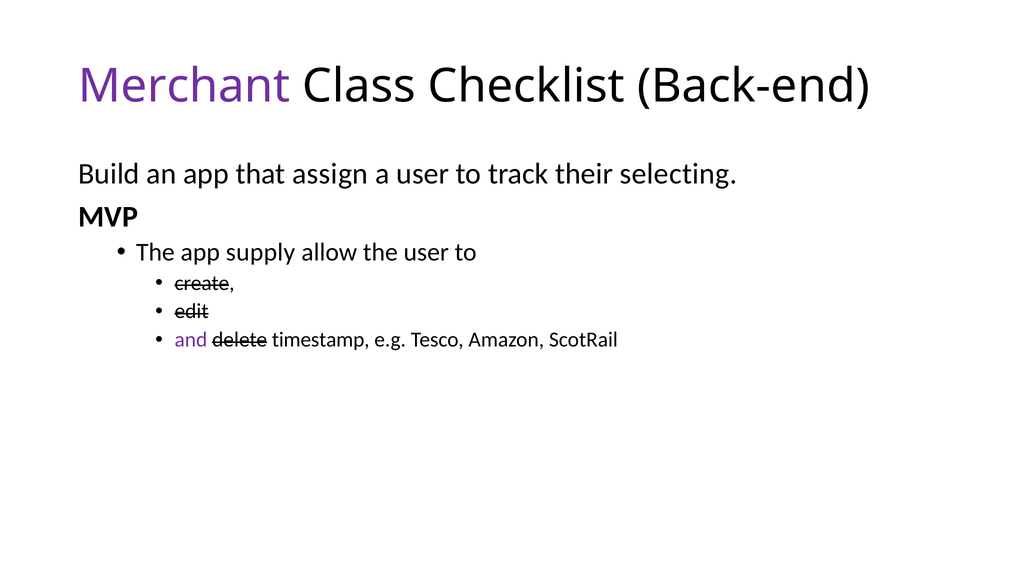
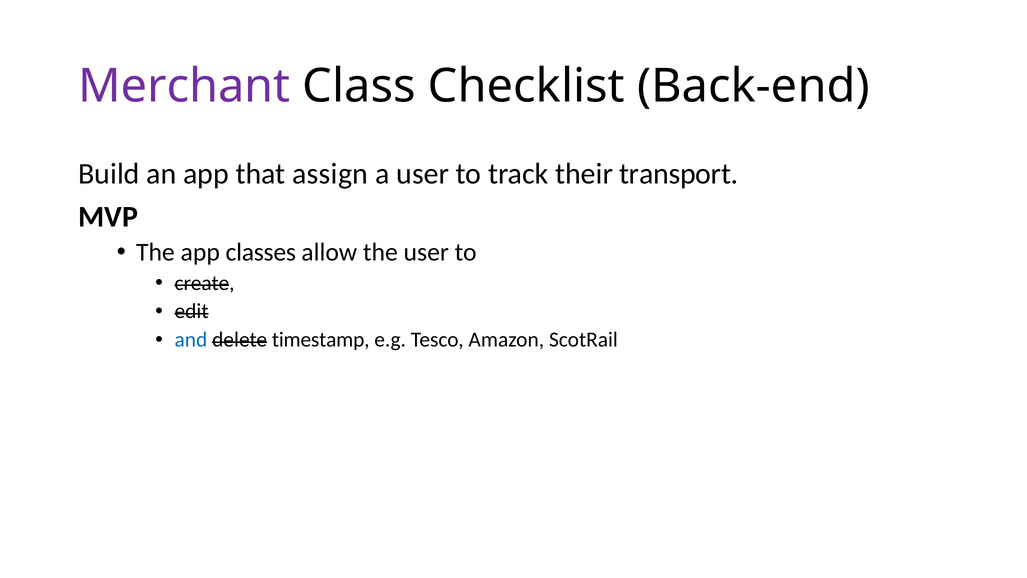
selecting: selecting -> transport
supply: supply -> classes
and colour: purple -> blue
